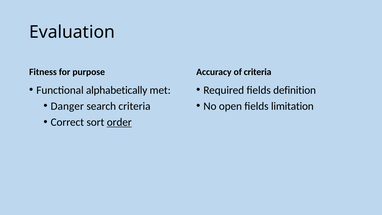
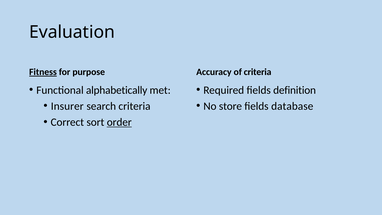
Fitness underline: none -> present
Danger: Danger -> Insurer
open: open -> store
limitation: limitation -> database
